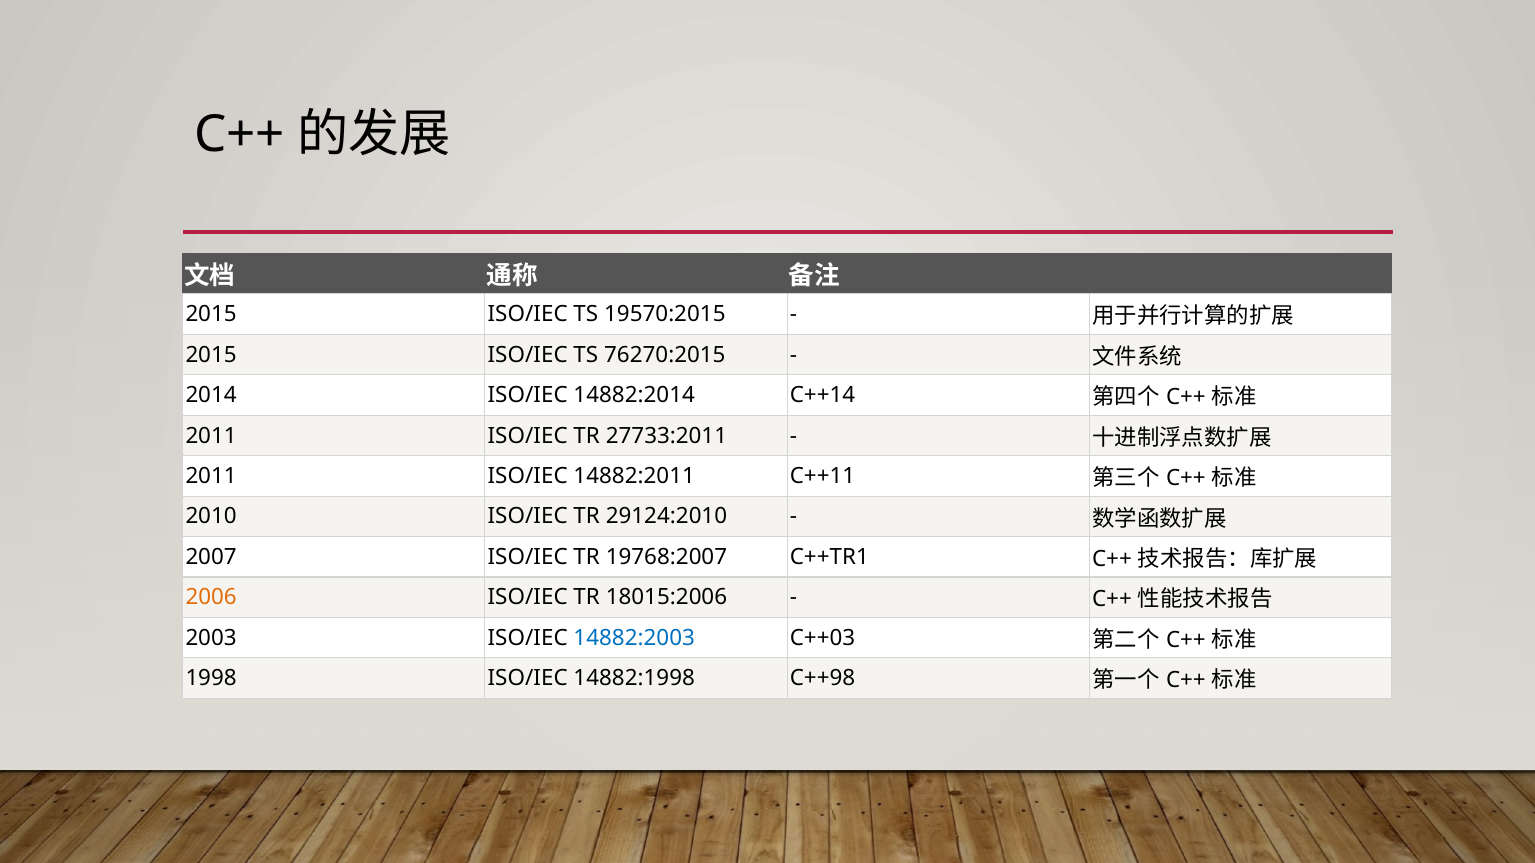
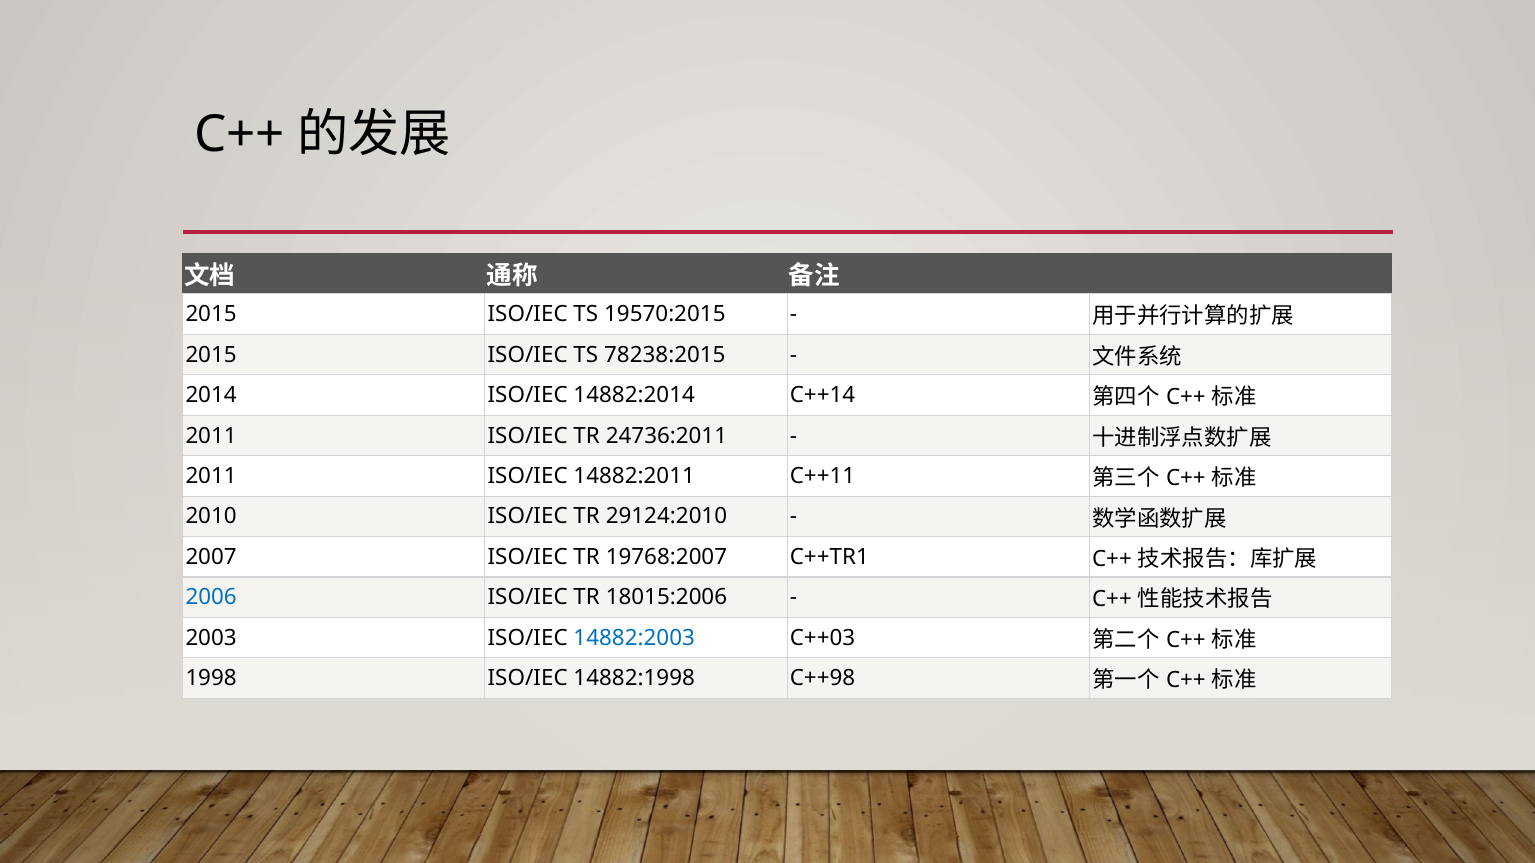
76270:2015: 76270:2015 -> 78238:2015
27733:2011: 27733:2011 -> 24736:2011
2006 colour: orange -> blue
